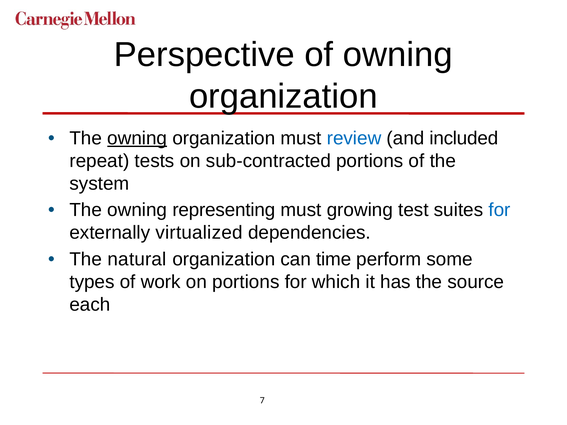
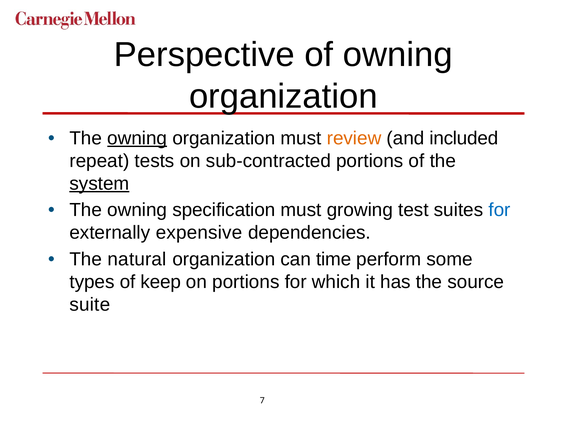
review colour: blue -> orange
system underline: none -> present
representing: representing -> specification
virtualized: virtualized -> expensive
work: work -> keep
each: each -> suite
